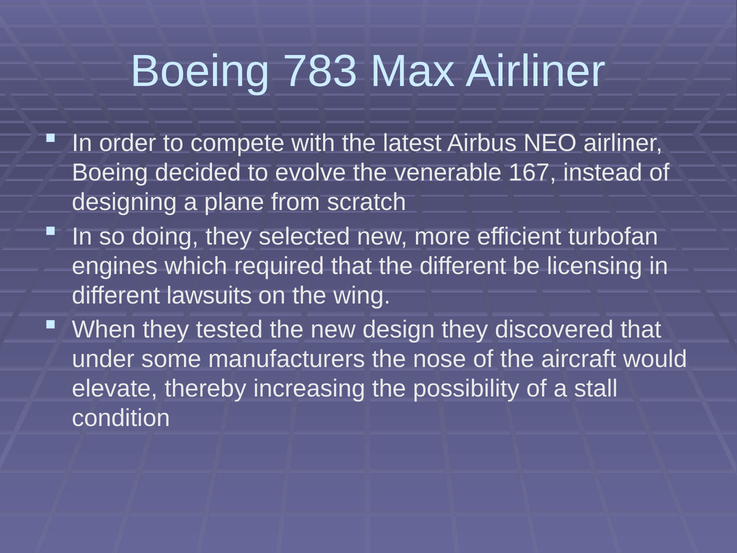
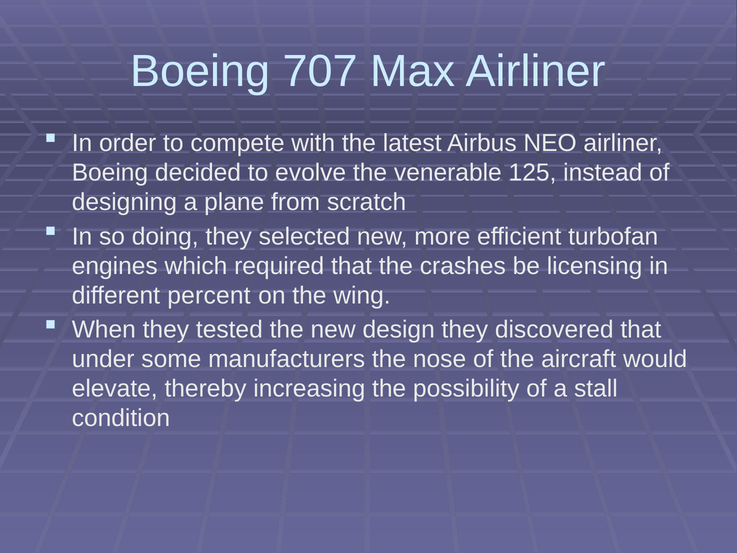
783: 783 -> 707
167: 167 -> 125
the different: different -> crashes
lawsuits: lawsuits -> percent
